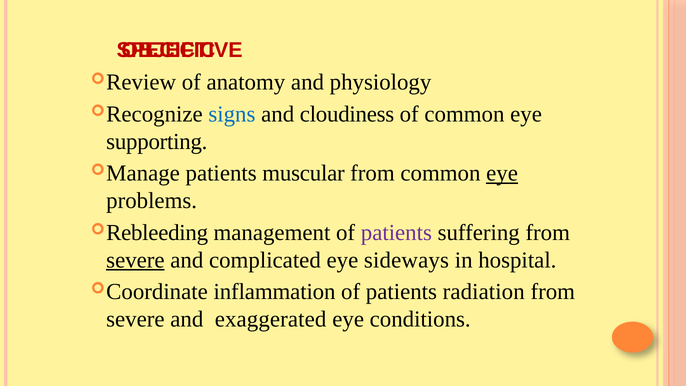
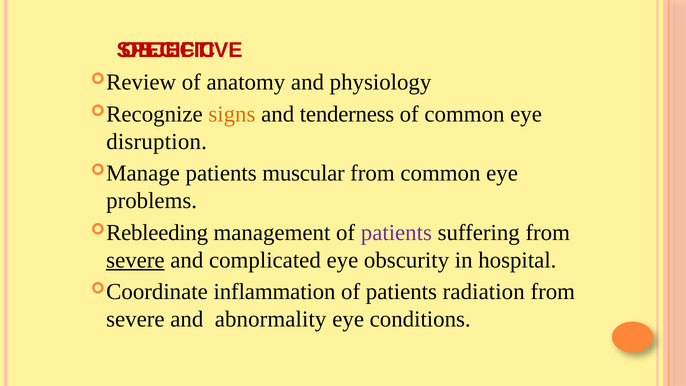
signs colour: blue -> orange
cloudiness: cloudiness -> tenderness
supporting: supporting -> disruption
eye at (502, 173) underline: present -> none
sideways: sideways -> obscurity
exaggerated: exaggerated -> abnormality
